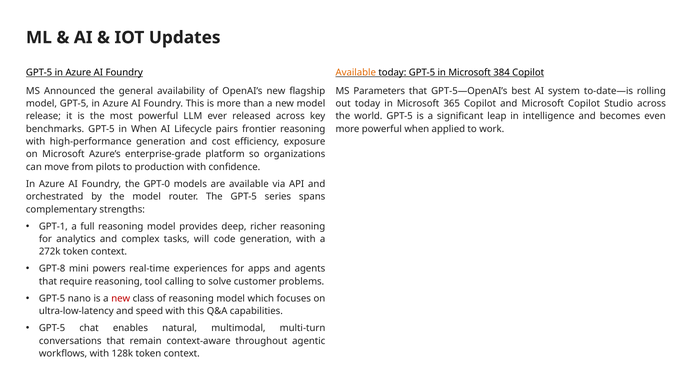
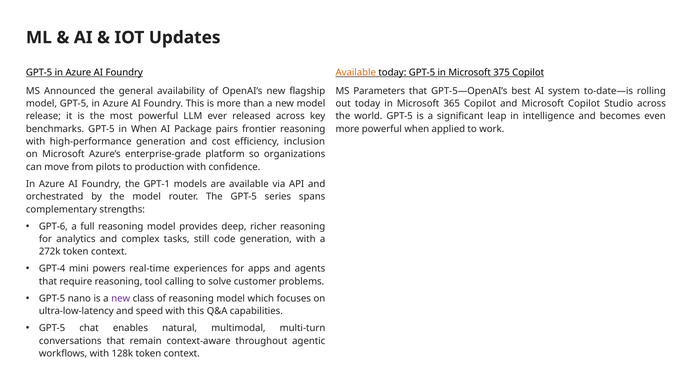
384: 384 -> 375
Lifecycle: Lifecycle -> Package
exposure: exposure -> inclusion
GPT-0: GPT-0 -> GPT-1
GPT-1: GPT-1 -> GPT-6
will: will -> still
GPT-8: GPT-8 -> GPT-4
new at (121, 299) colour: red -> purple
